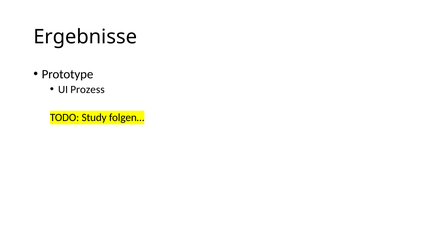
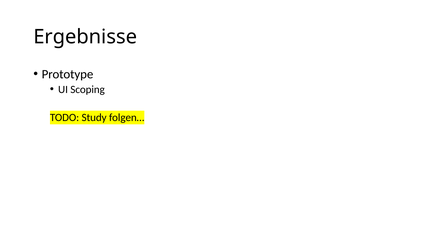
Prozess: Prozess -> Scoping
